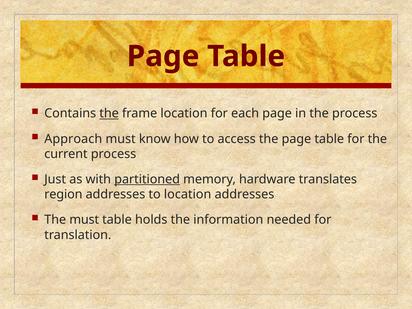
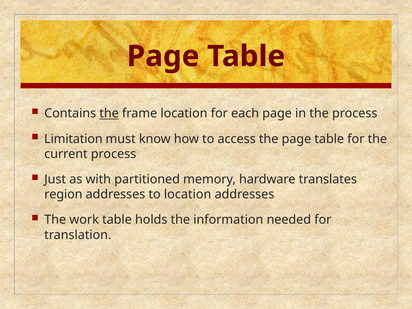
Approach: Approach -> Limitation
partitioned underline: present -> none
The must: must -> work
